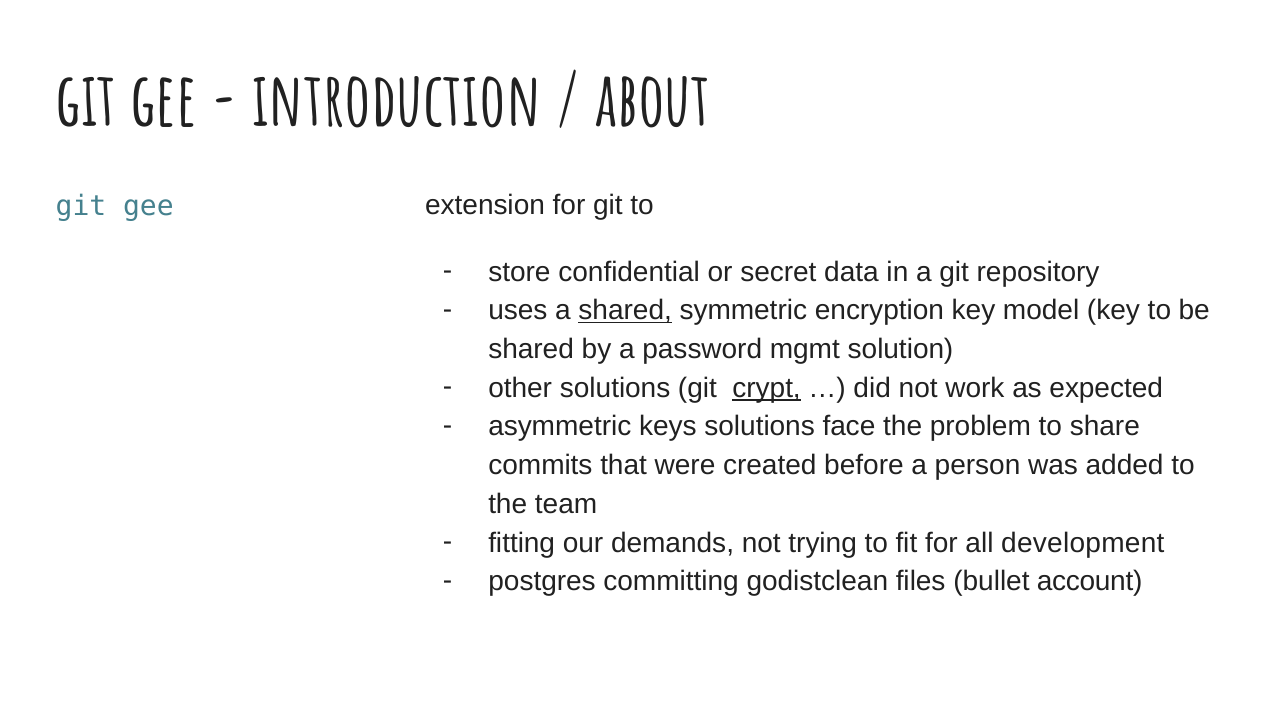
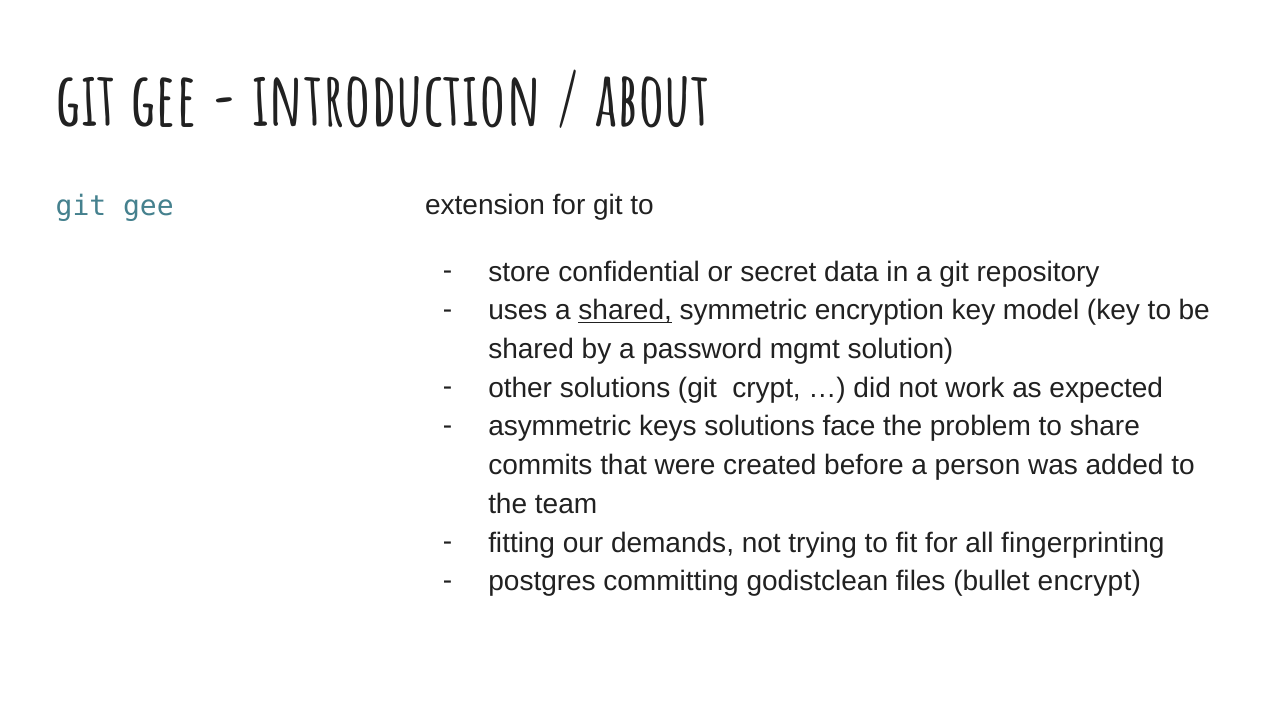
crypt underline: present -> none
development: development -> fingerprinting
account: account -> encrypt
